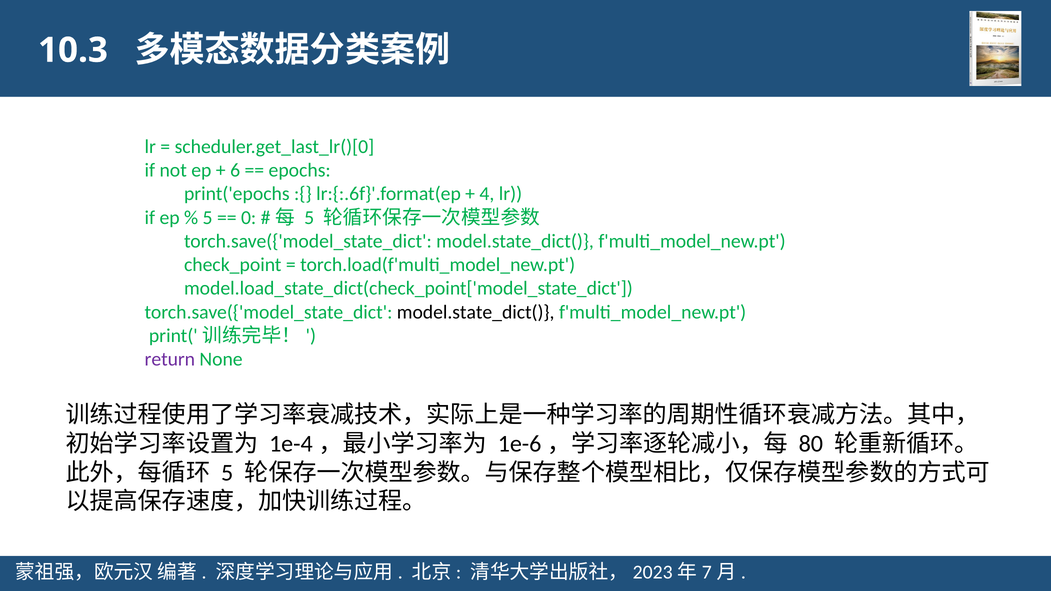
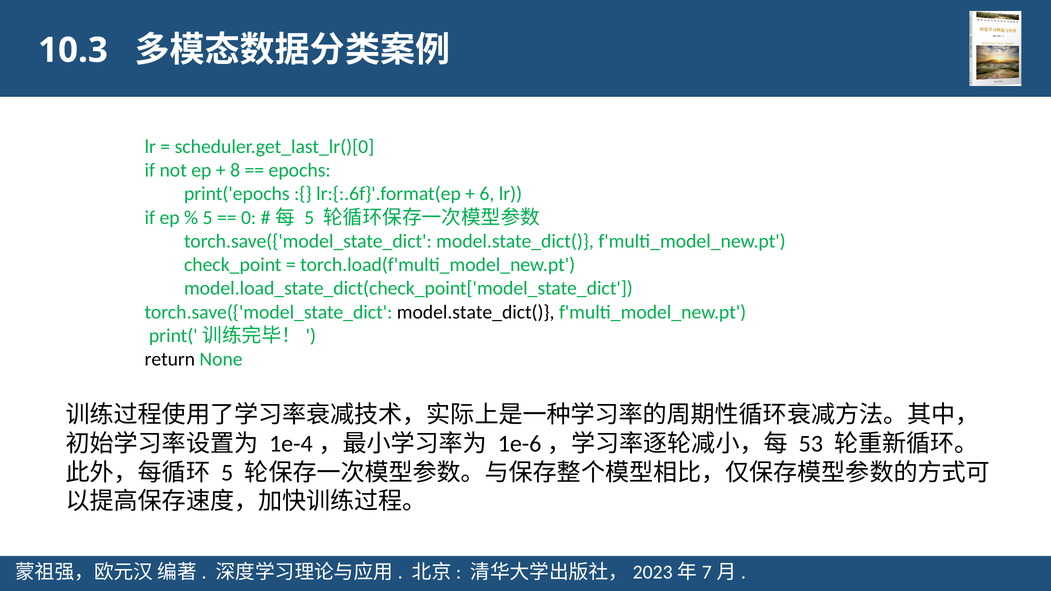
6: 6 -> 8
4: 4 -> 6
return colour: purple -> black
80: 80 -> 53
